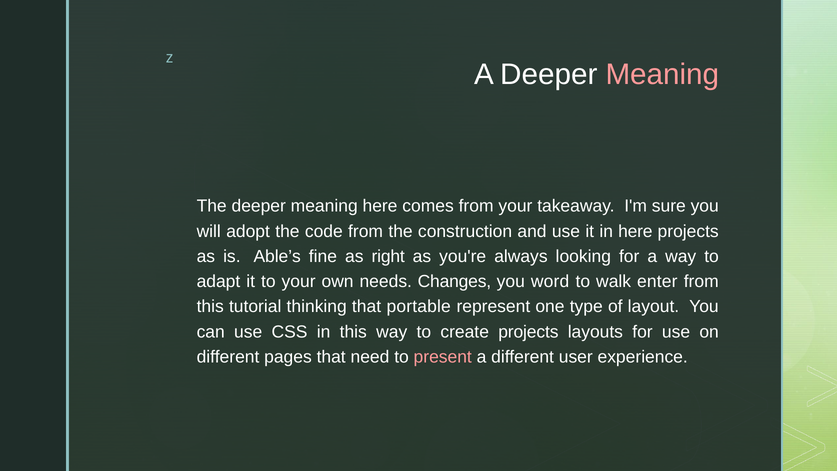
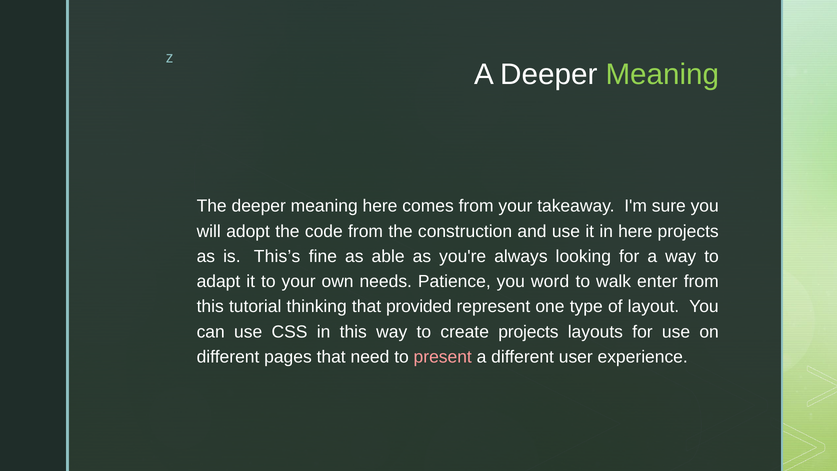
Meaning at (662, 74) colour: pink -> light green
Able’s: Able’s -> This’s
right: right -> able
Changes: Changes -> Patience
portable: portable -> provided
